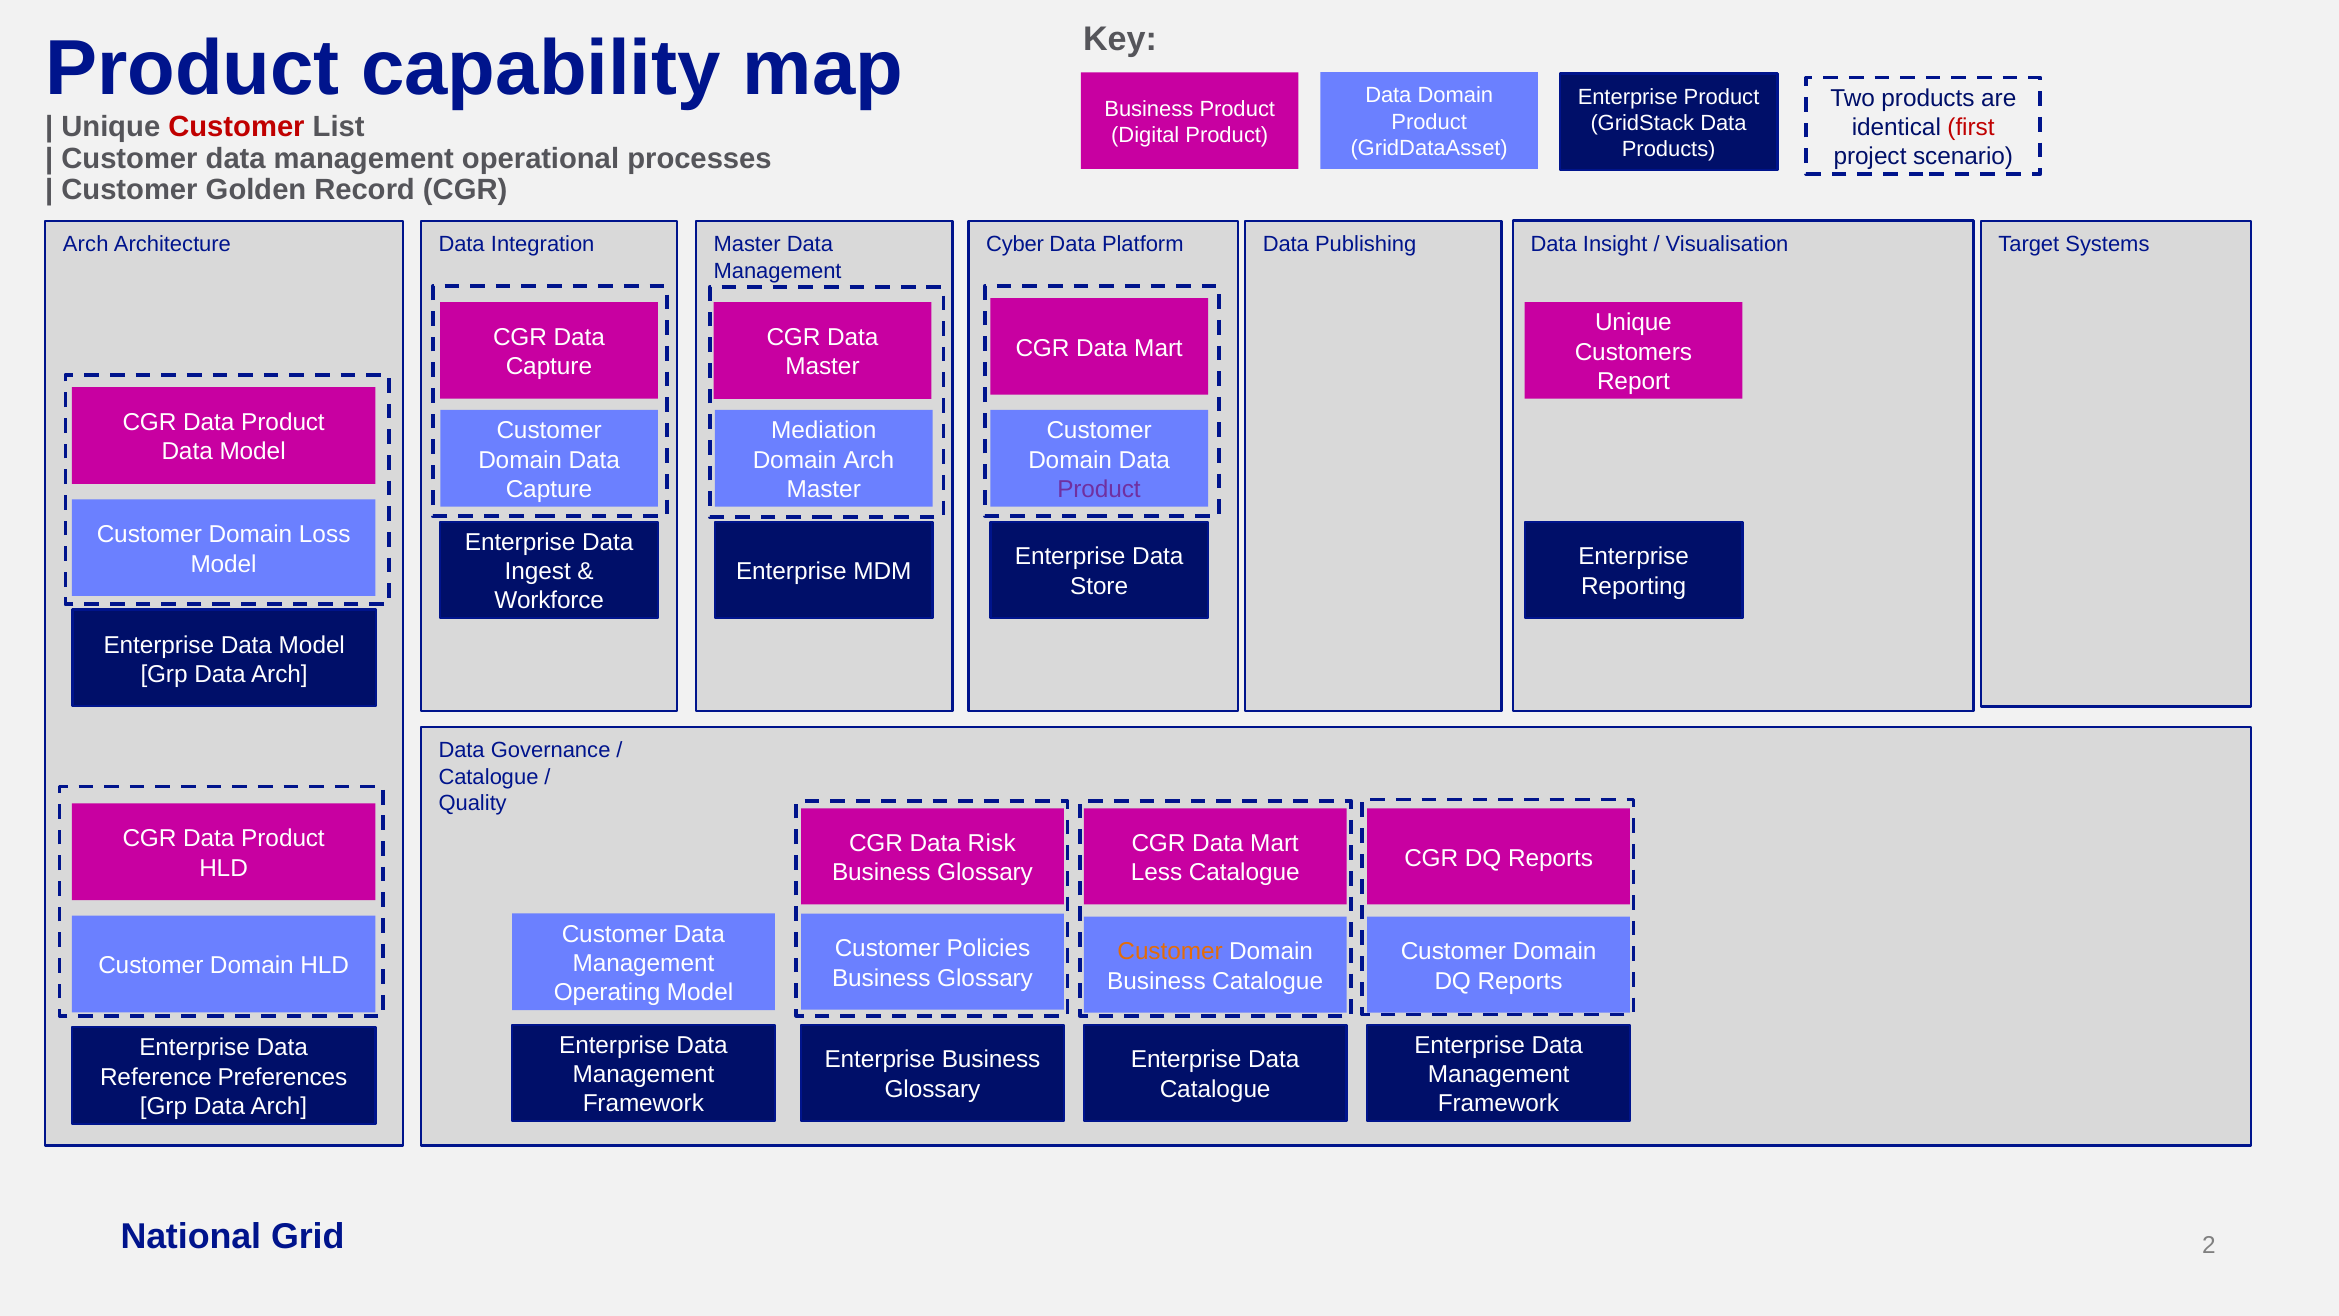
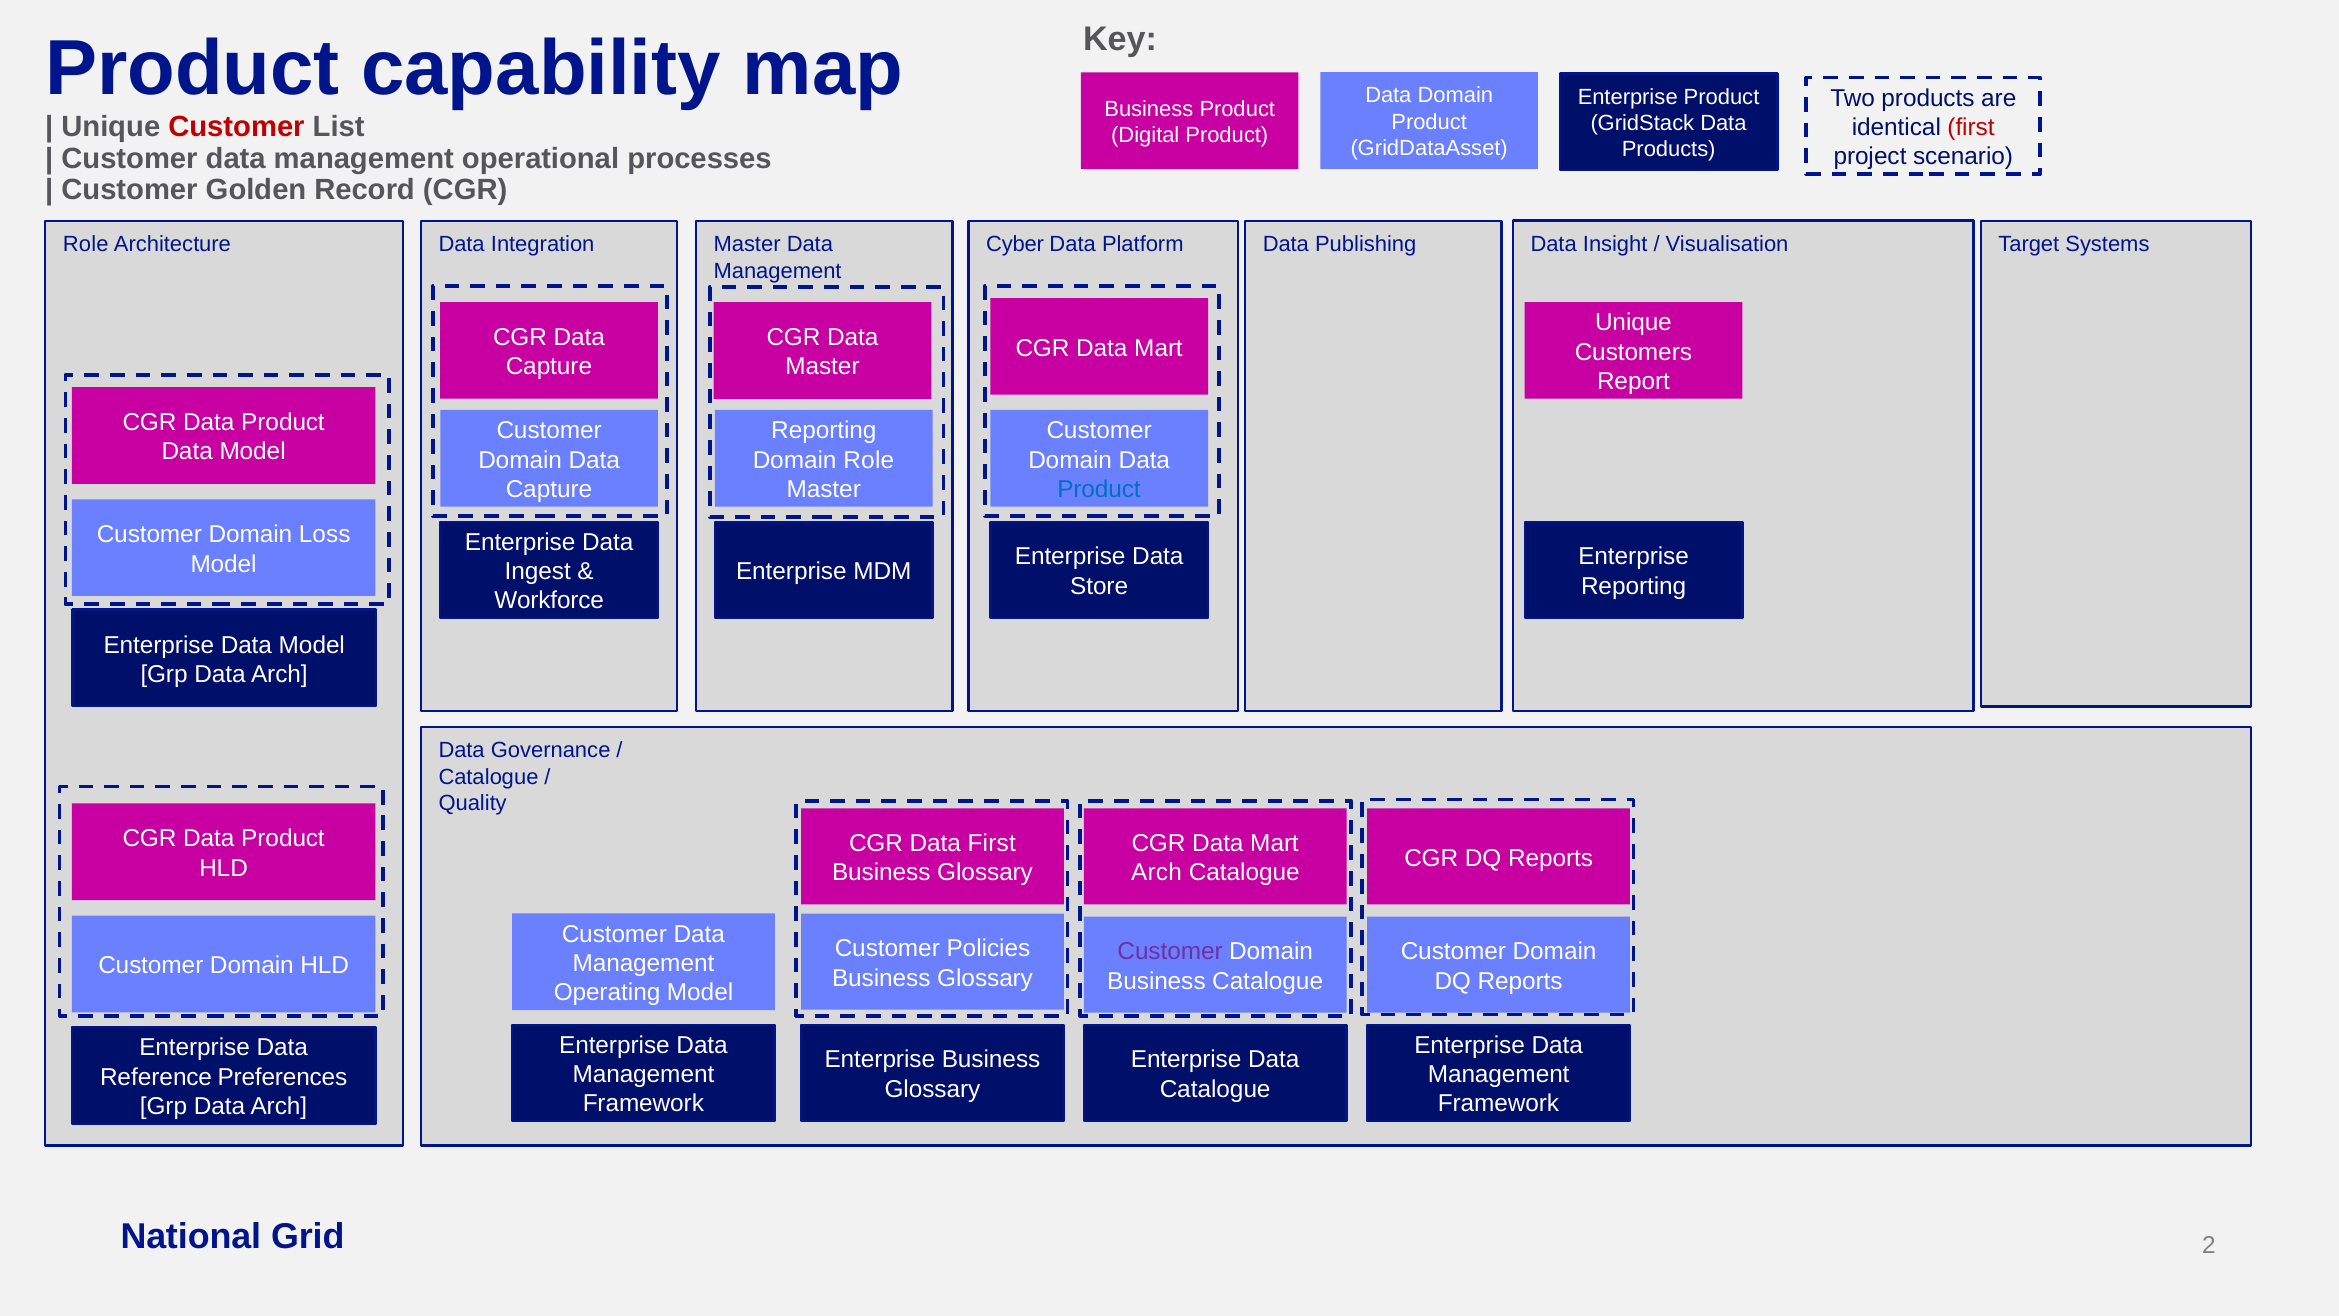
Arch at (86, 245): Arch -> Role
Mediation at (824, 431): Mediation -> Reporting
Domain Arch: Arch -> Role
Product at (1099, 489) colour: purple -> blue
Data Risk: Risk -> First
Less at (1157, 873): Less -> Arch
Customer at (1170, 952) colour: orange -> purple
